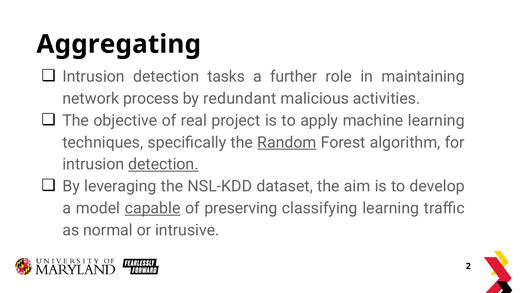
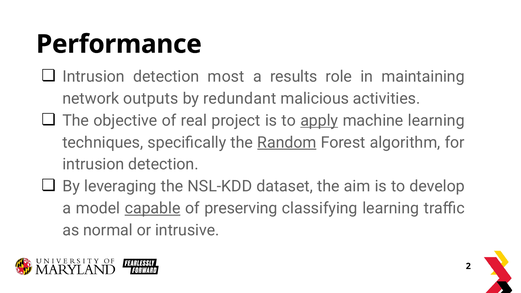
Aggregating: Aggregating -> Performance
tasks: tasks -> most
further: further -> results
process: process -> outputs
apply underline: none -> present
detection at (163, 164) underline: present -> none
